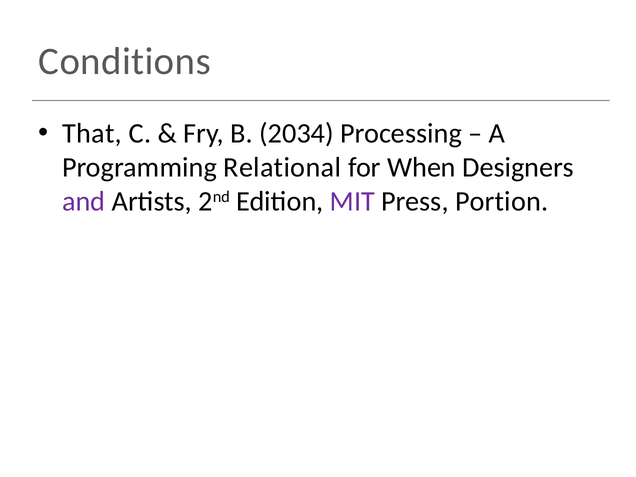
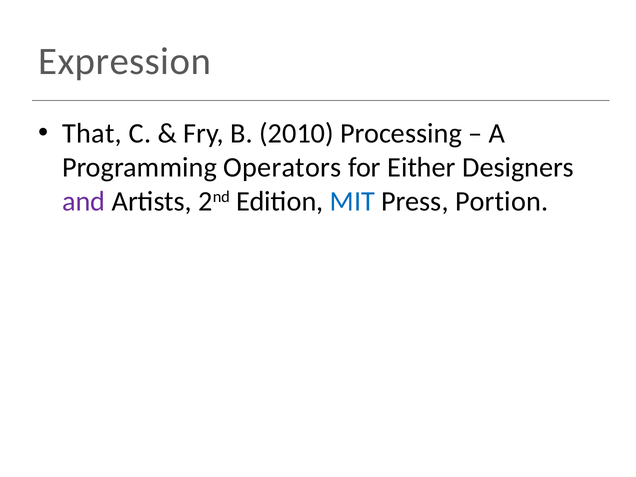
Conditions: Conditions -> Expression
2034: 2034 -> 2010
Relational: Relational -> Operators
When: When -> Either
MIT colour: purple -> blue
